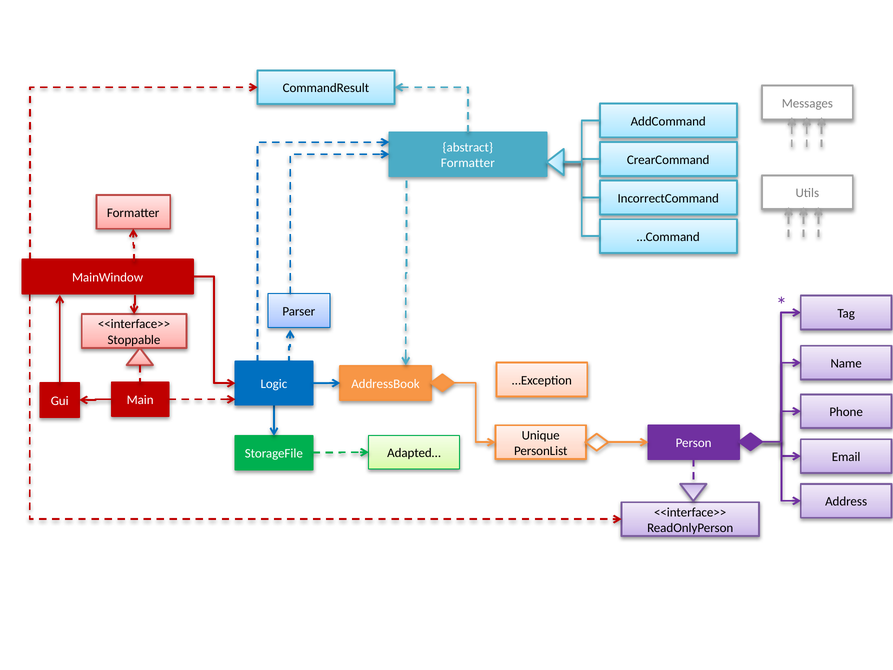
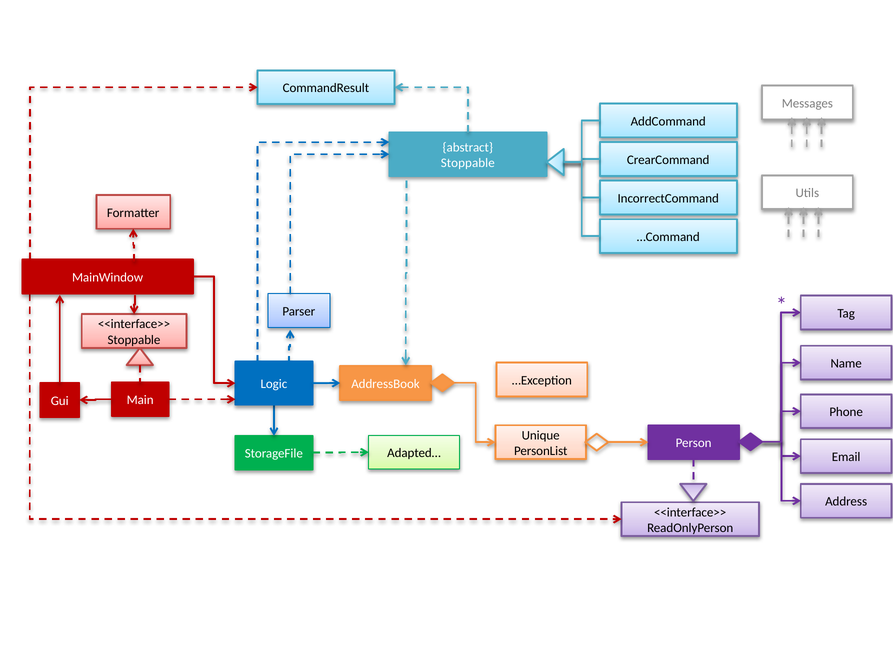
Formatter at (468, 163): Formatter -> Stoppable
